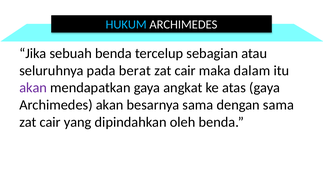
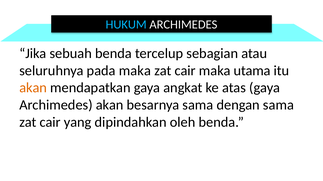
pada berat: berat -> maka
dalam: dalam -> utama
akan at (33, 88) colour: purple -> orange
